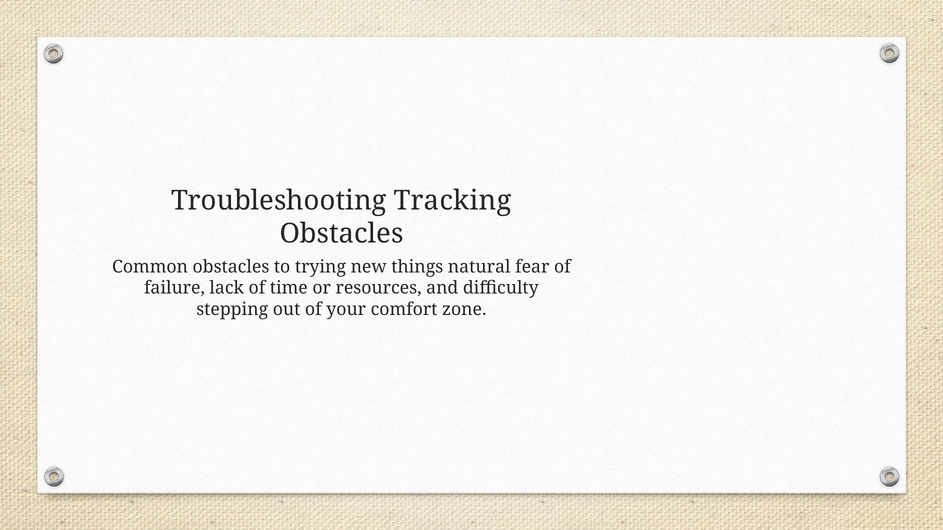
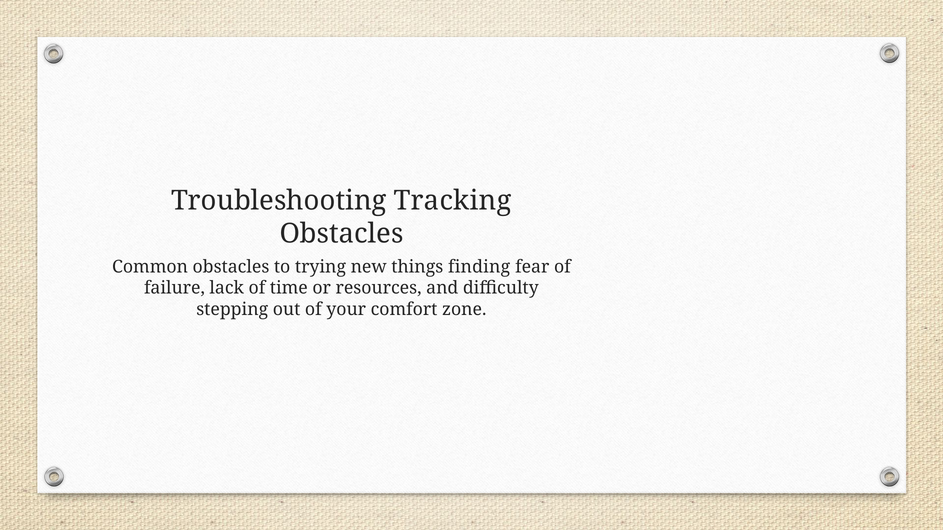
natural: natural -> finding
